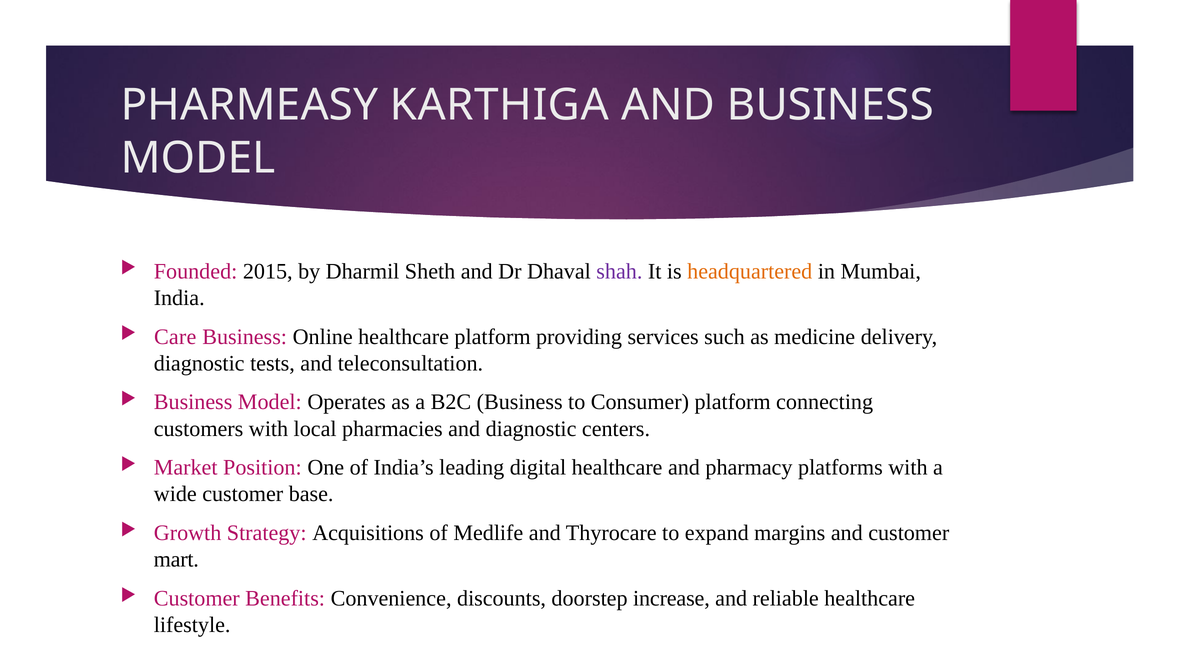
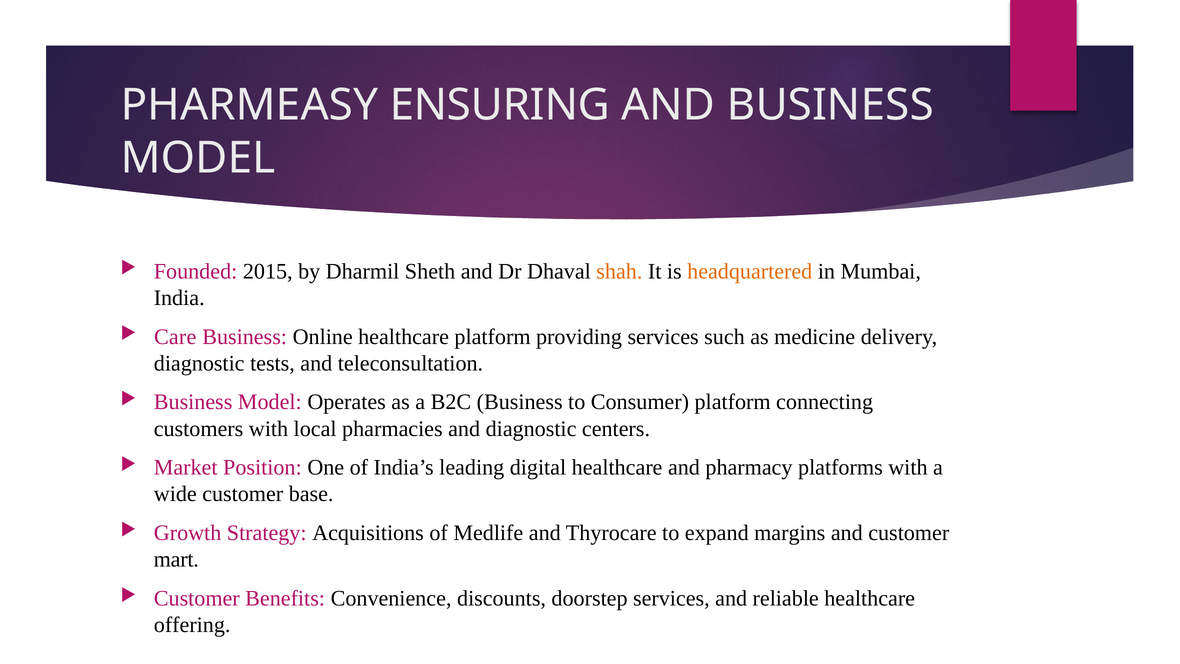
KARTHIGA: KARTHIGA -> ENSURING
shah colour: purple -> orange
doorstep increase: increase -> services
lifestyle: lifestyle -> offering
